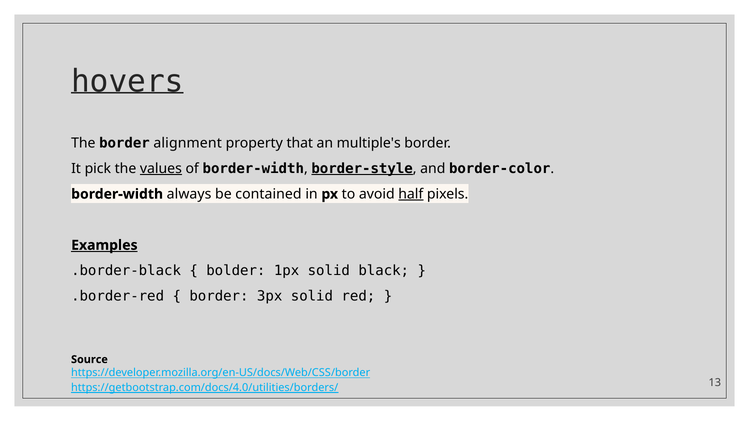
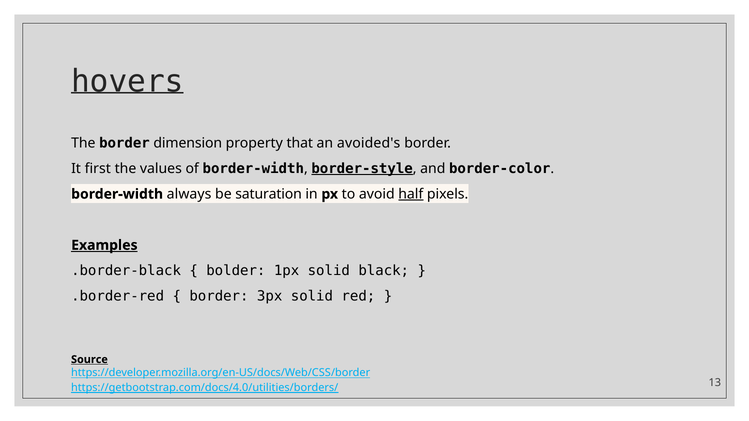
alignment: alignment -> dimension
multiple's: multiple's -> avoided's
pick: pick -> first
values underline: present -> none
contained: contained -> saturation
Source underline: none -> present
